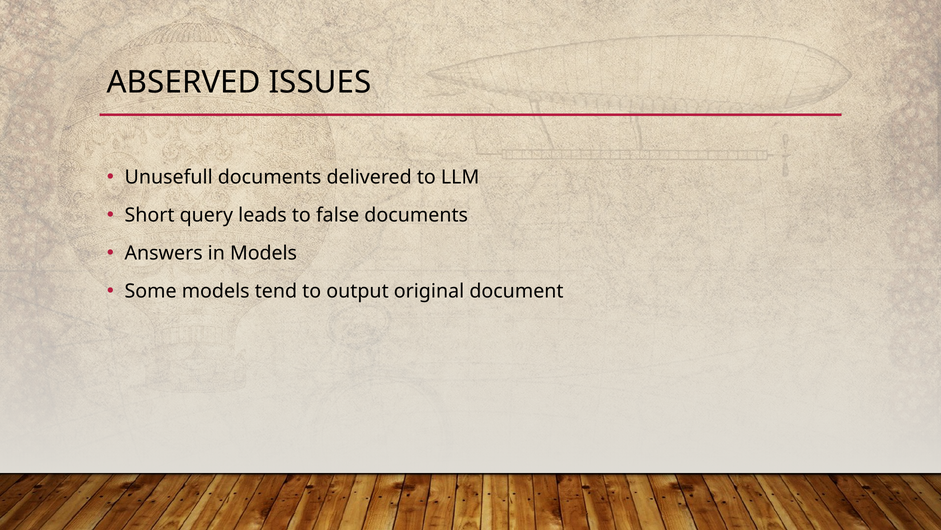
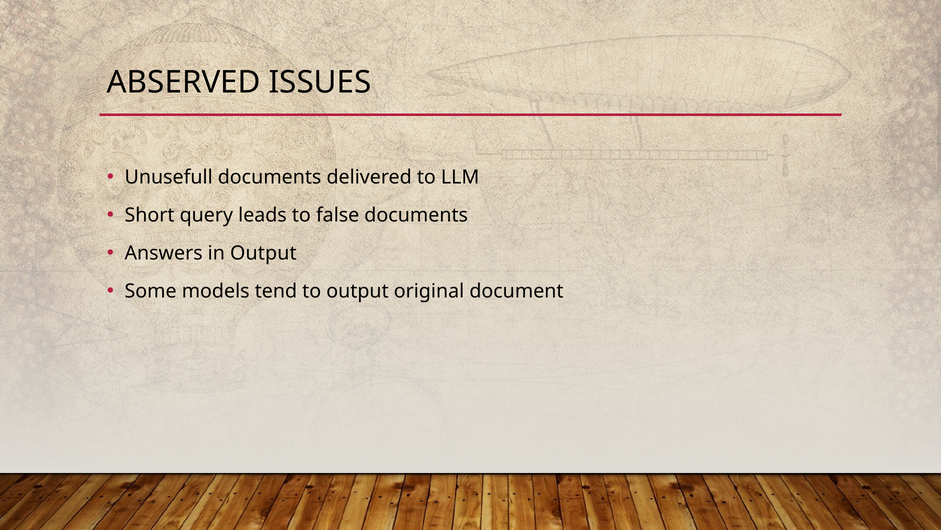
in Models: Models -> Output
